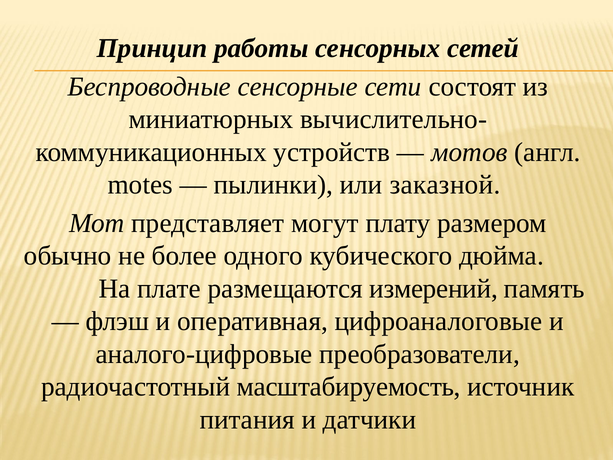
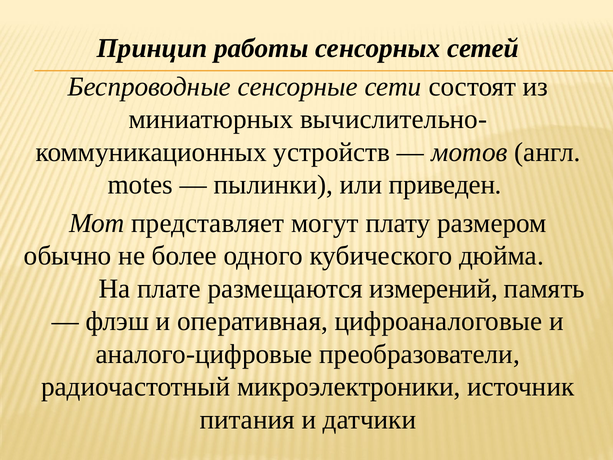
заказной: заказной -> приведен
масштабируемость: масштабируемость -> микроэлектроники
